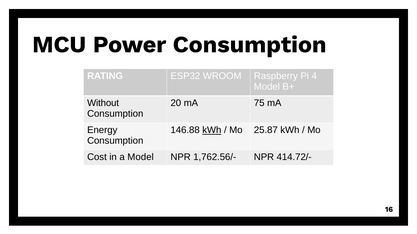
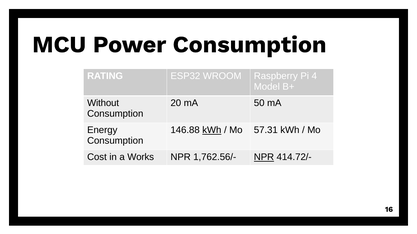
75: 75 -> 50
25.87: 25.87 -> 57.31
a Model: Model -> Works
NPR at (264, 158) underline: none -> present
